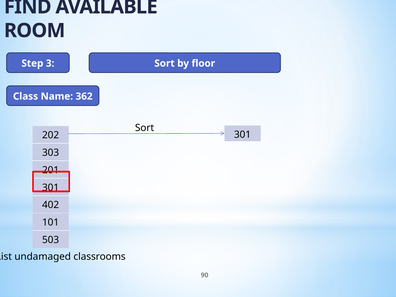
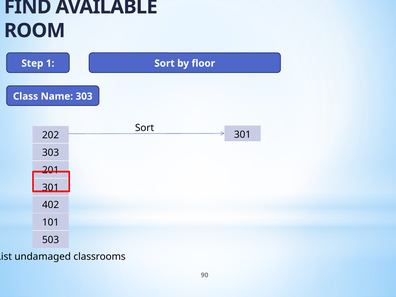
3: 3 -> 1
Name 362: 362 -> 303
